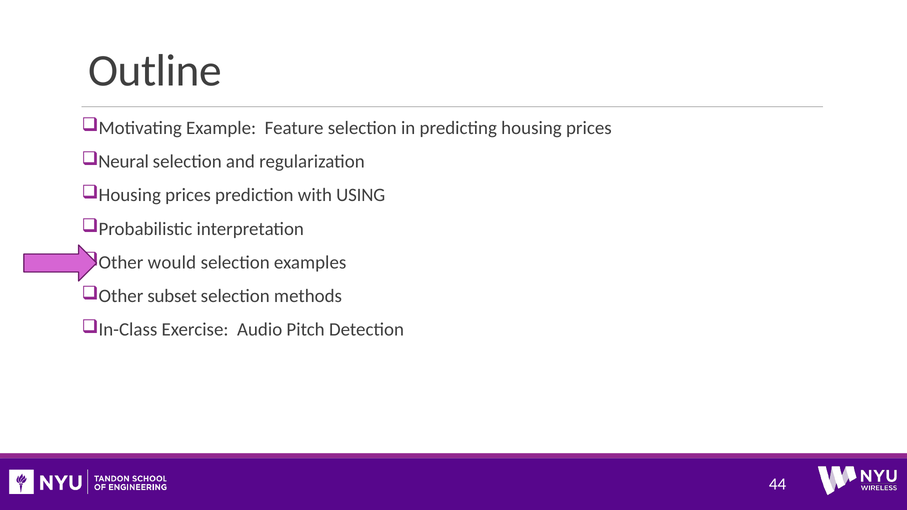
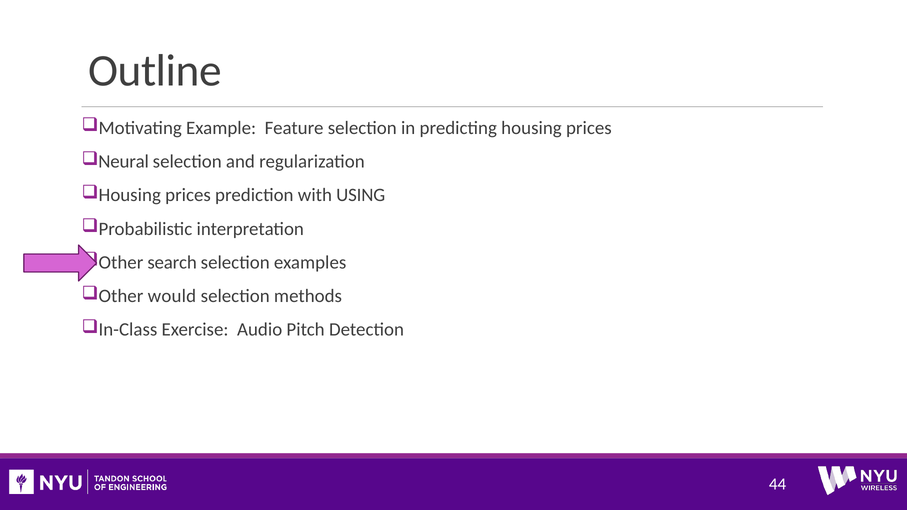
would: would -> search
subset: subset -> would
